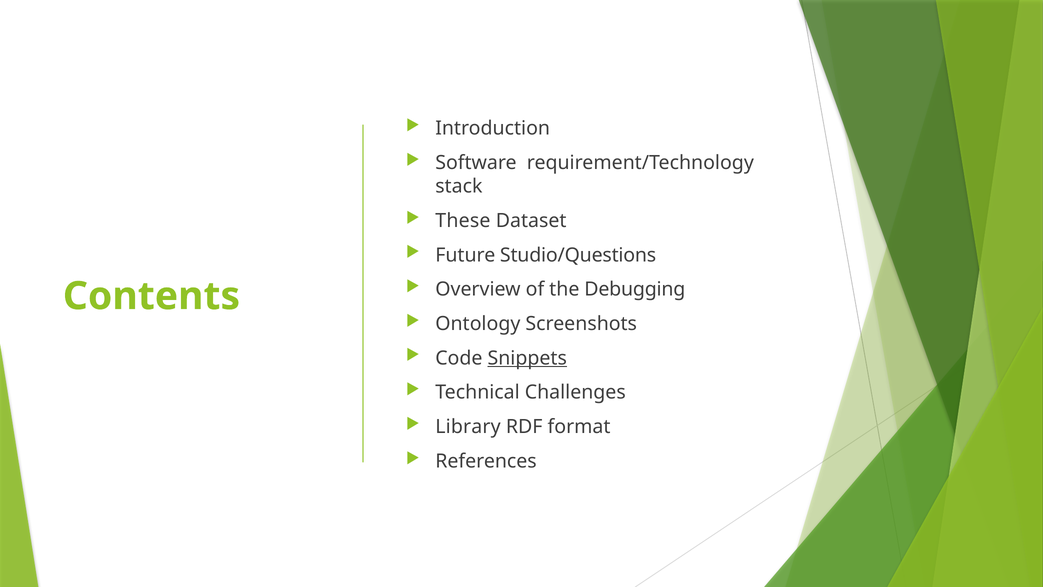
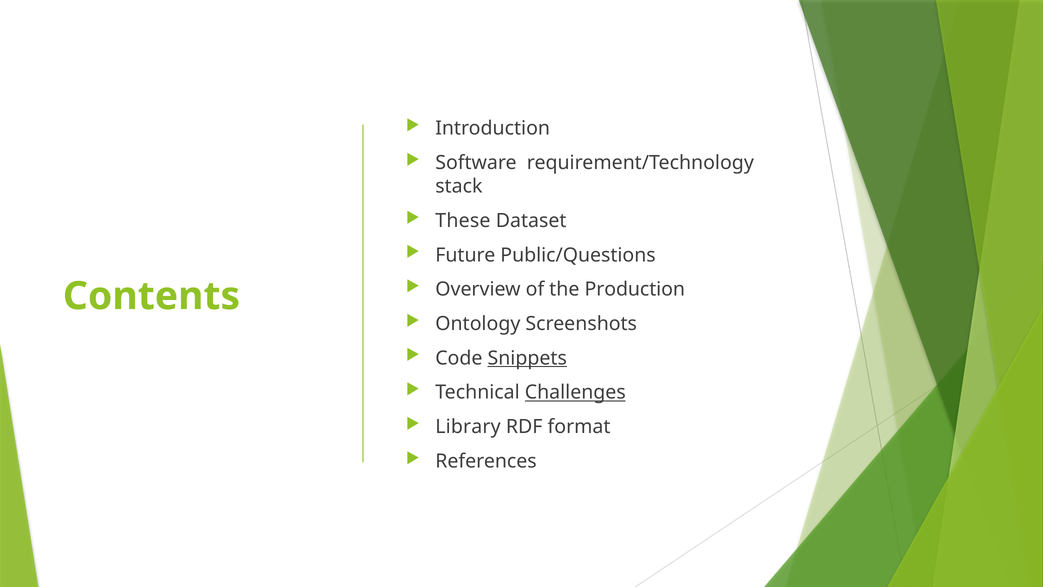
Studio/Questions: Studio/Questions -> Public/Questions
Debugging: Debugging -> Production
Challenges underline: none -> present
